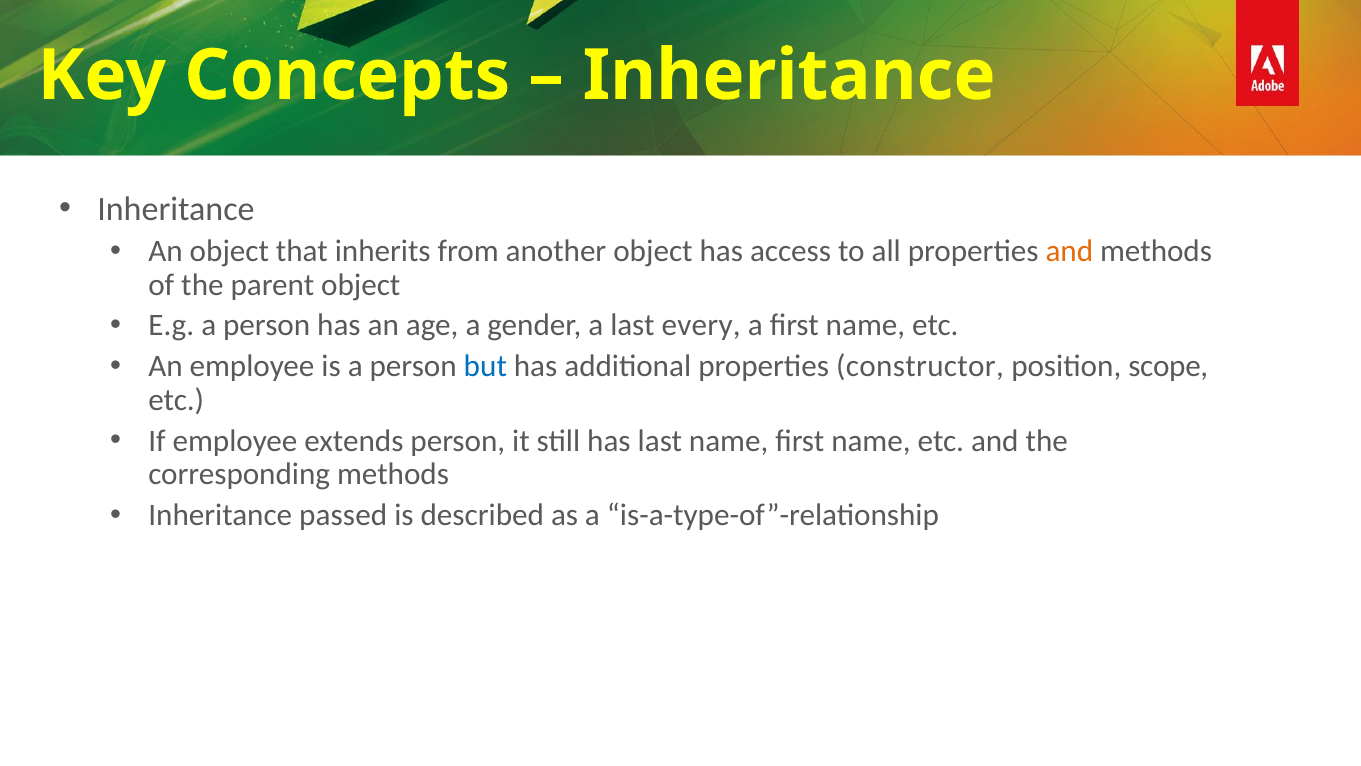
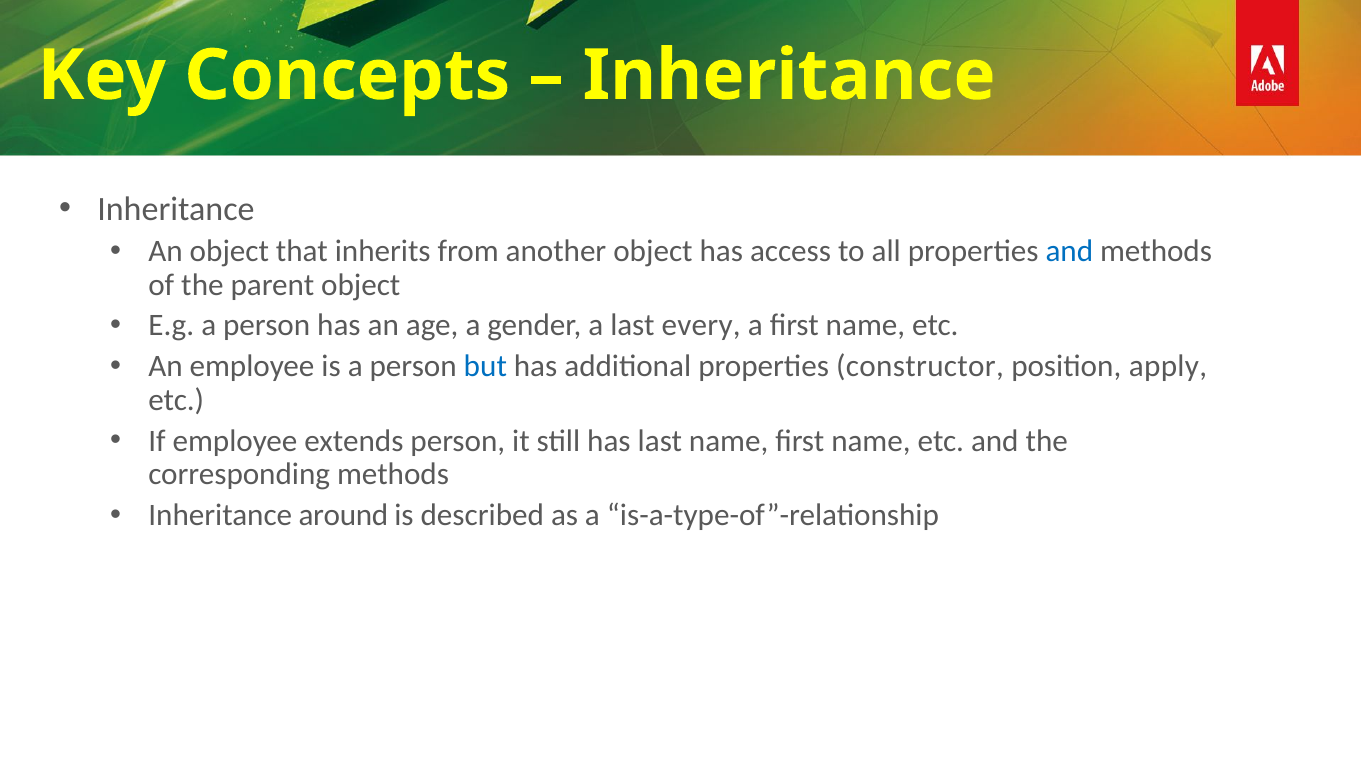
and at (1069, 251) colour: orange -> blue
scope: scope -> apply
passed: passed -> around
